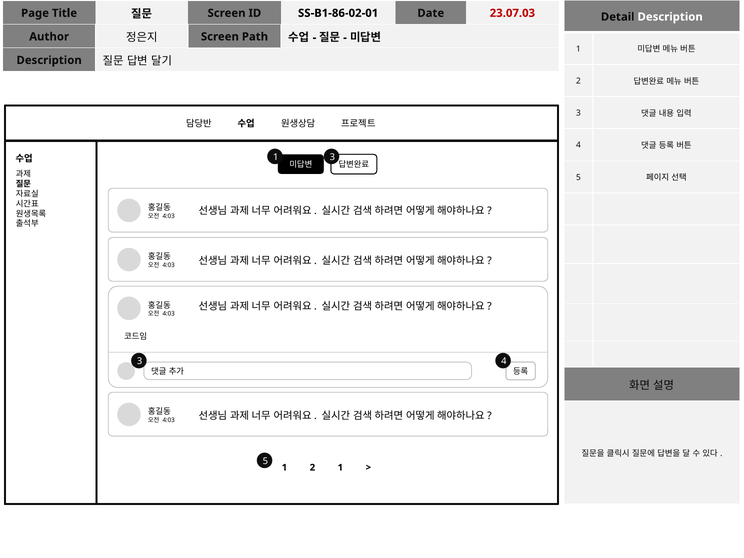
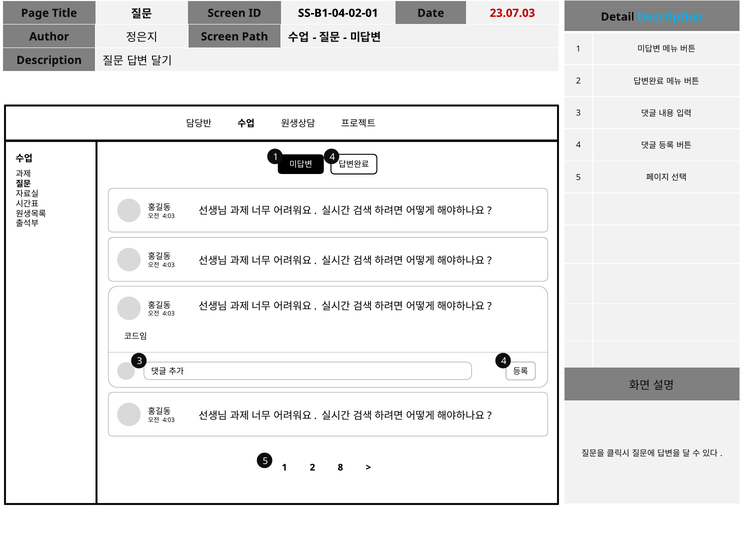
SS-B1-86-02-01: SS-B1-86-02-01 -> SS-B1-04-02-01
Description at (670, 17) colour: white -> light blue
1 3: 3 -> 4
2 1: 1 -> 8
